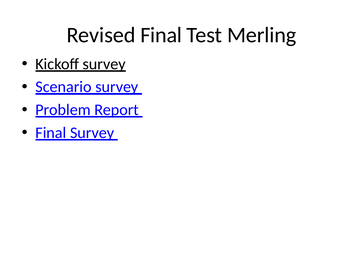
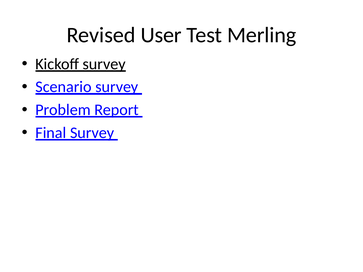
Revised Final: Final -> User
